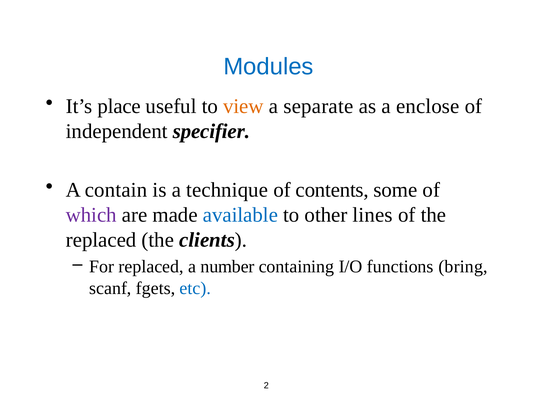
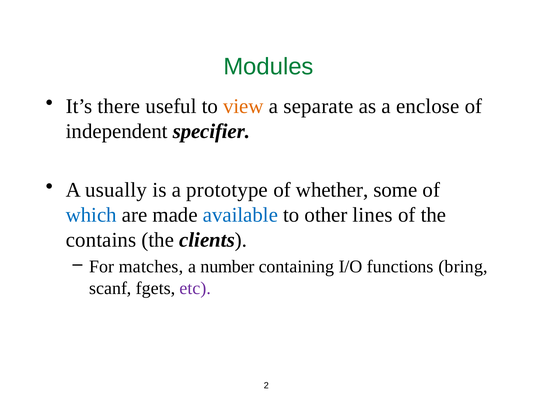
Modules colour: blue -> green
place: place -> there
contain: contain -> usually
technique: technique -> prototype
contents: contents -> whether
which colour: purple -> blue
replaced at (101, 240): replaced -> contains
For replaced: replaced -> matches
etc colour: blue -> purple
